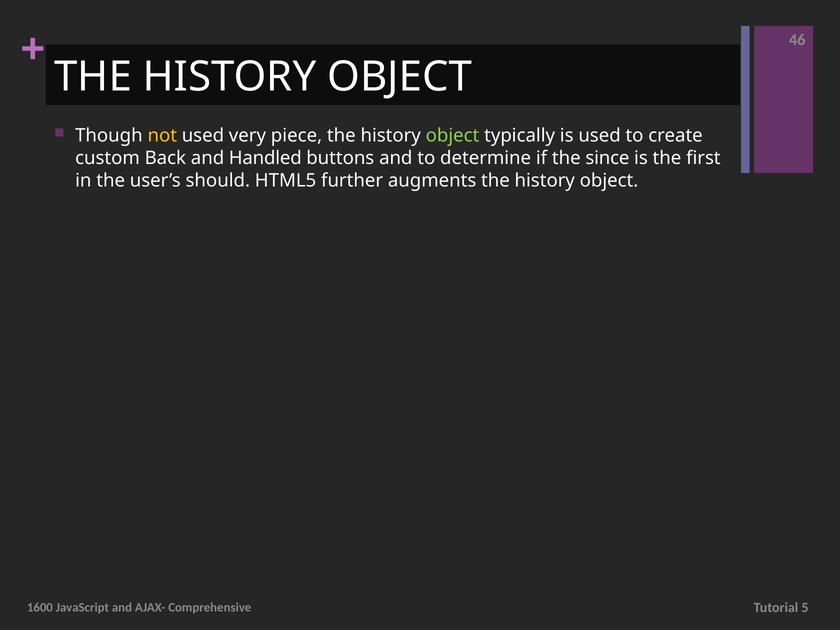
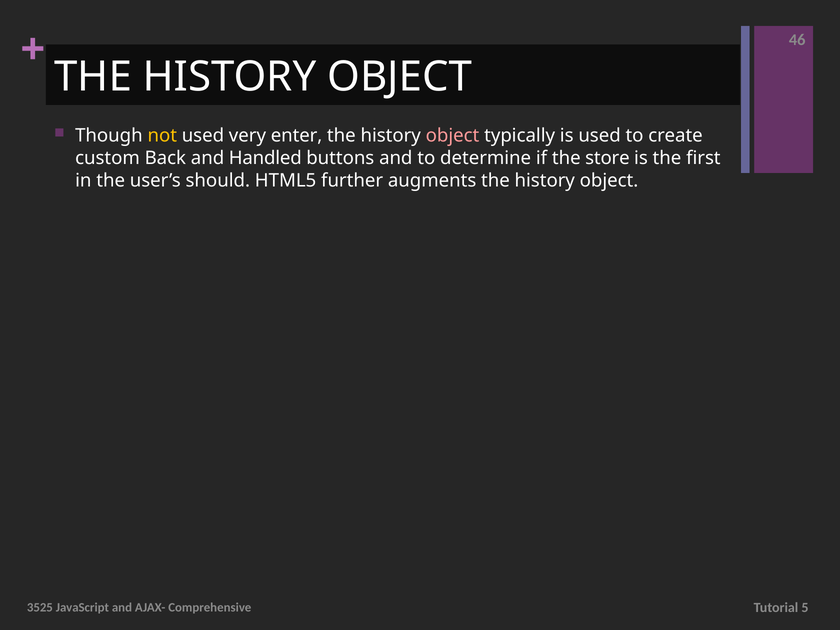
piece: piece -> enter
object at (453, 136) colour: light green -> pink
since: since -> store
1600: 1600 -> 3525
